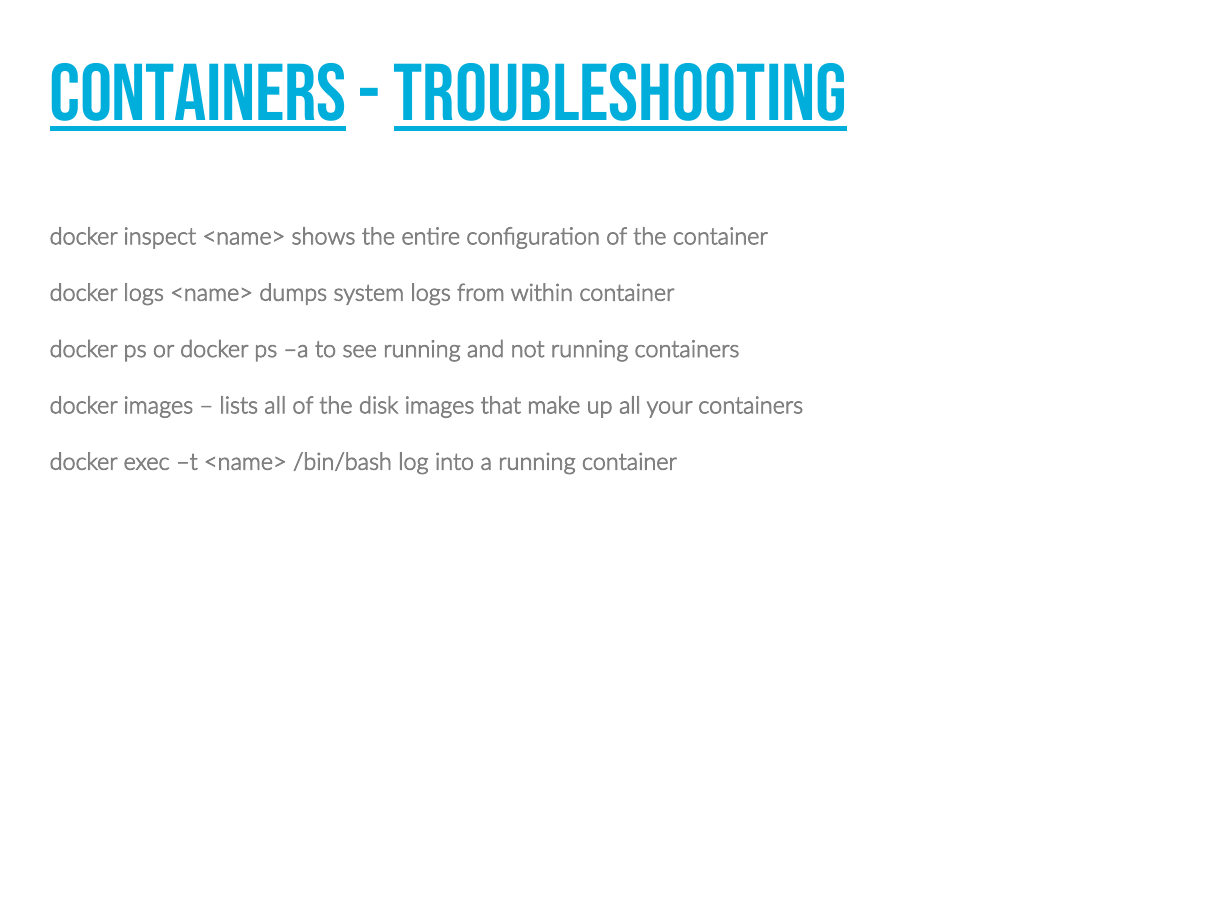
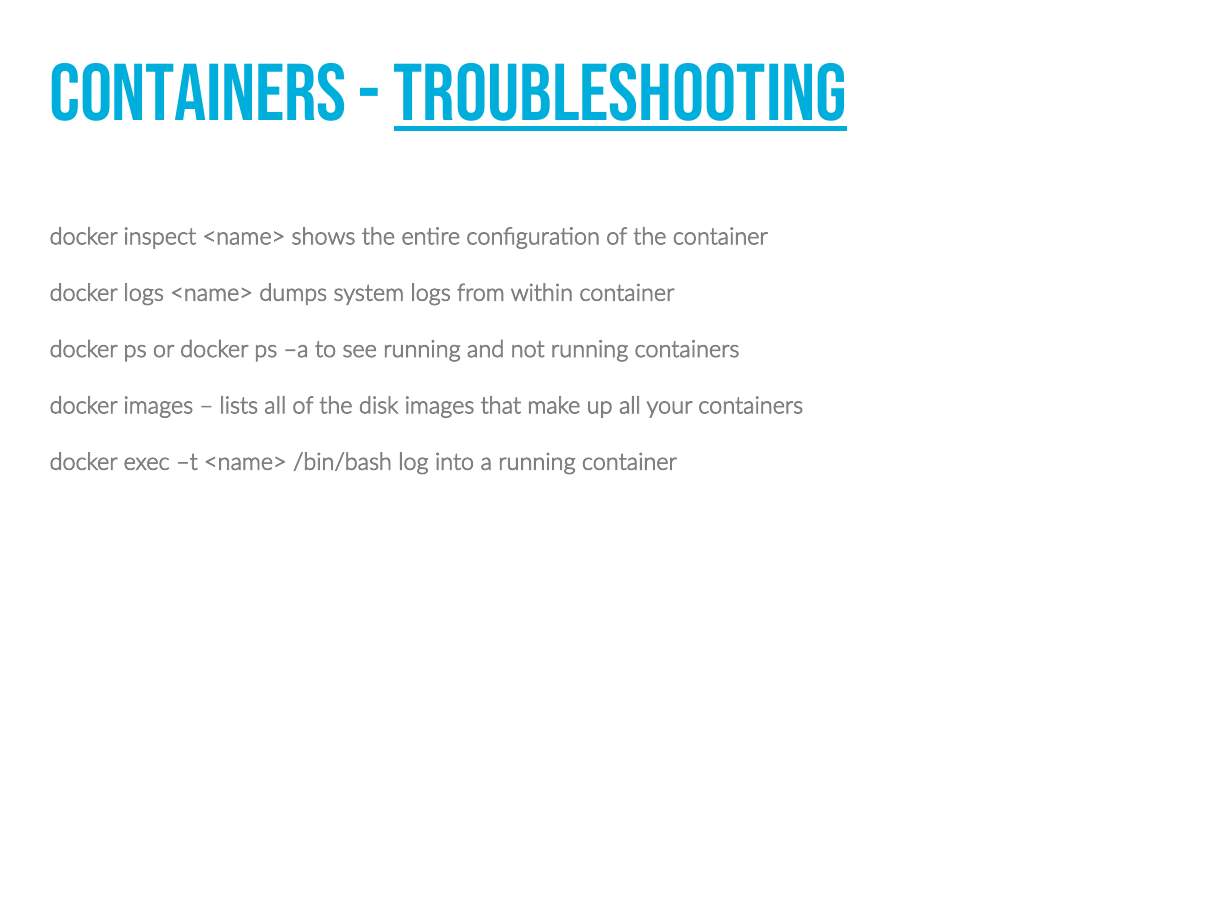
Containers at (198, 94) underline: present -> none
